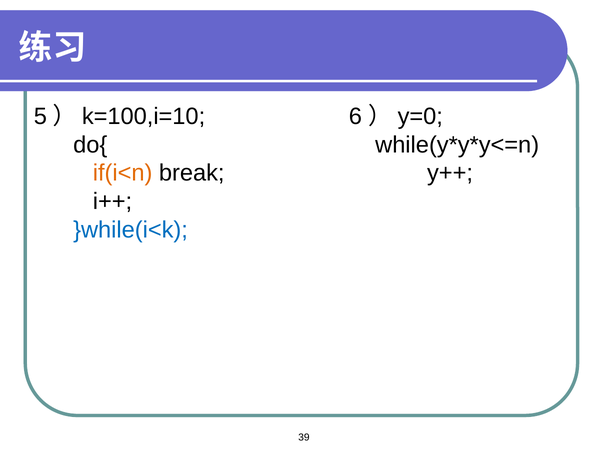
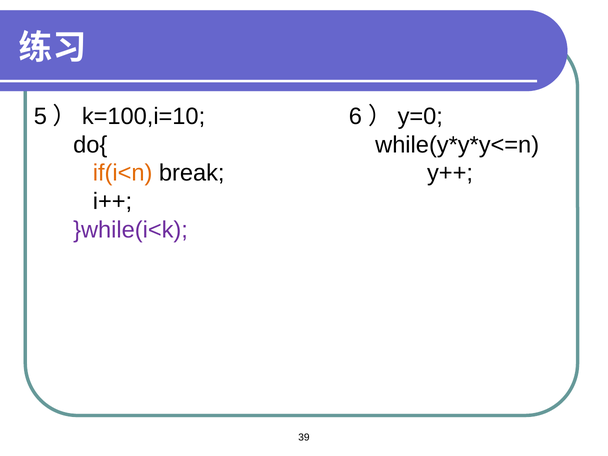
}while(i<k colour: blue -> purple
